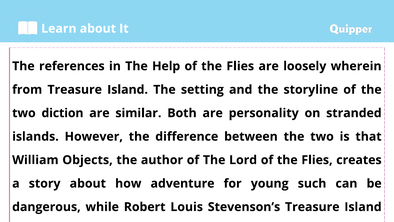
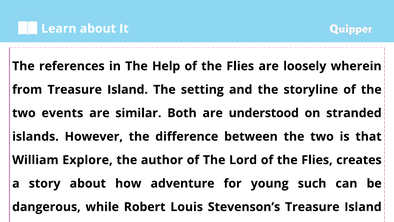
diction: diction -> events
personality: personality -> understood
Objects: Objects -> Explore
